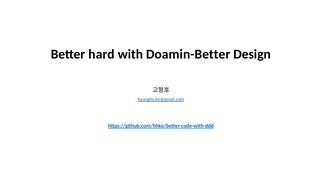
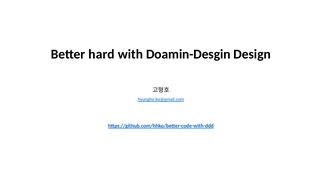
Doamin-Better: Doamin-Better -> Doamin-Desgin
